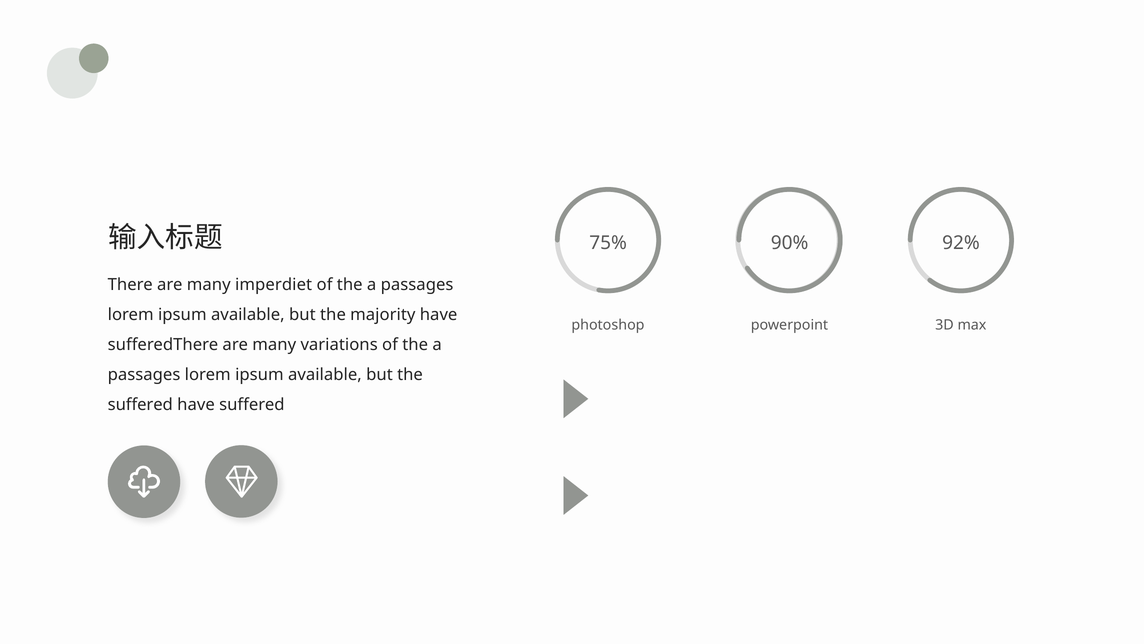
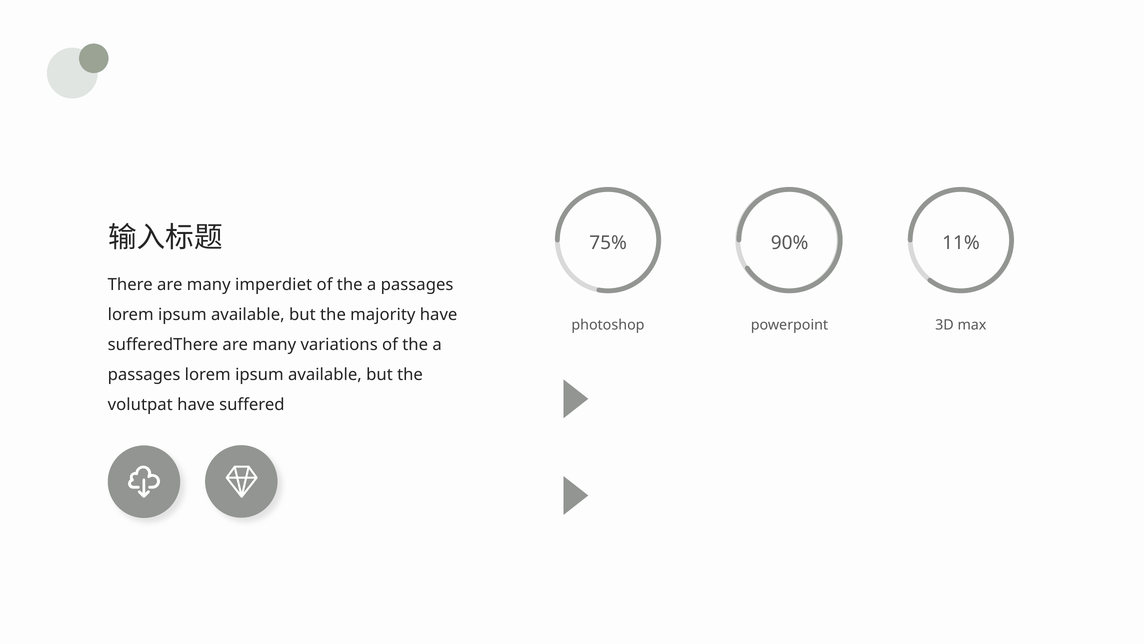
92%: 92% -> 11%
suffered at (140, 405): suffered -> volutpat
